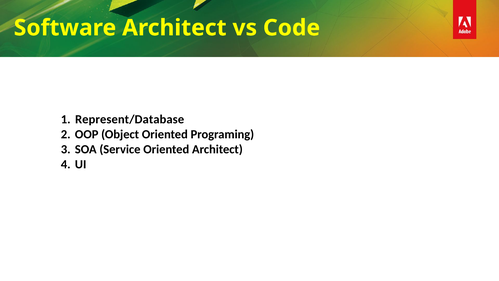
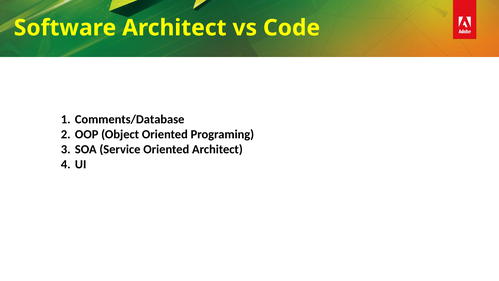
Represent/Database: Represent/Database -> Comments/Database
